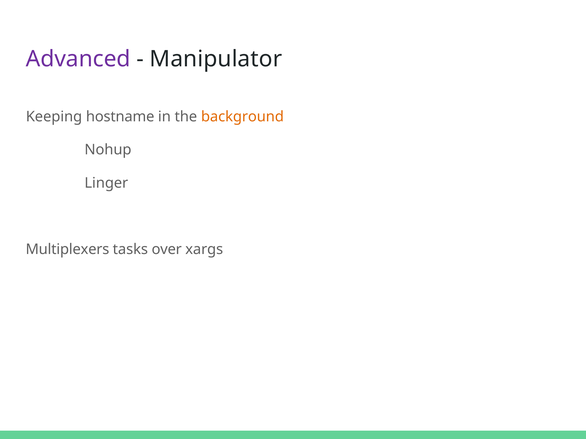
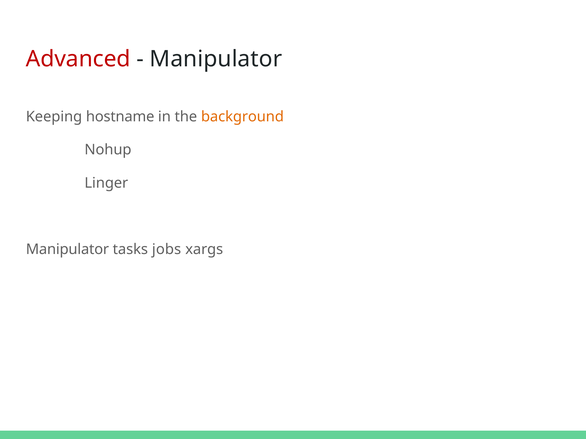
Advanced colour: purple -> red
Multiplexers at (67, 250): Multiplexers -> Manipulator
over: over -> jobs
